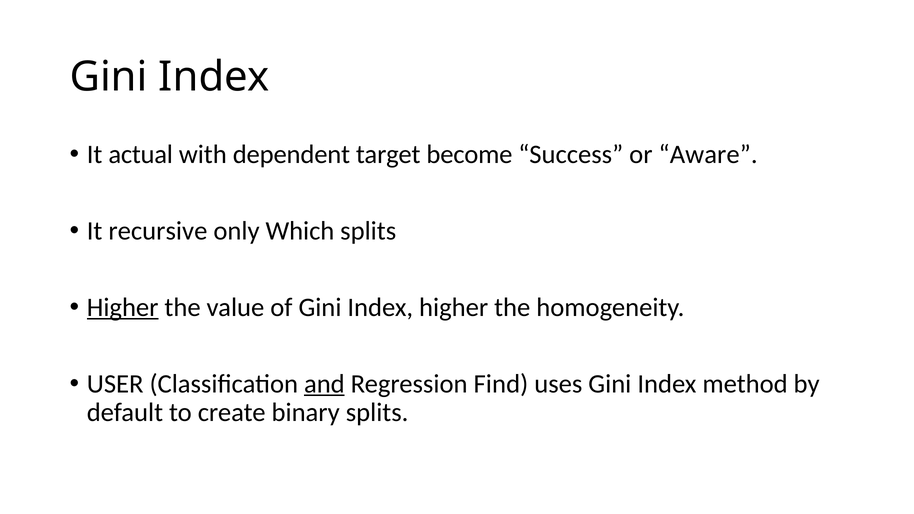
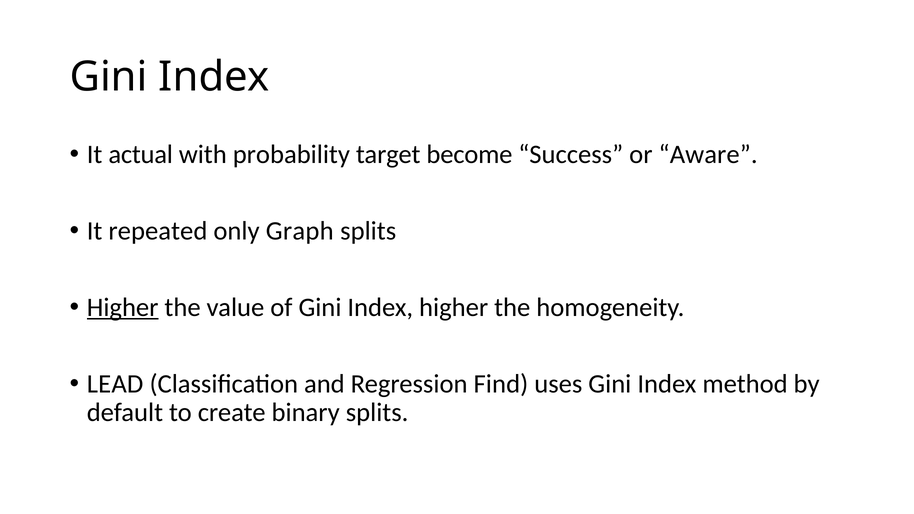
dependent: dependent -> probability
recursive: recursive -> repeated
Which: Which -> Graph
USER: USER -> LEAD
and underline: present -> none
